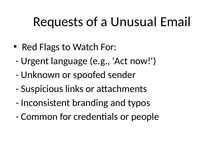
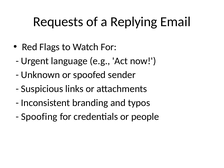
Unusual: Unusual -> Replying
Common: Common -> Spoofing
